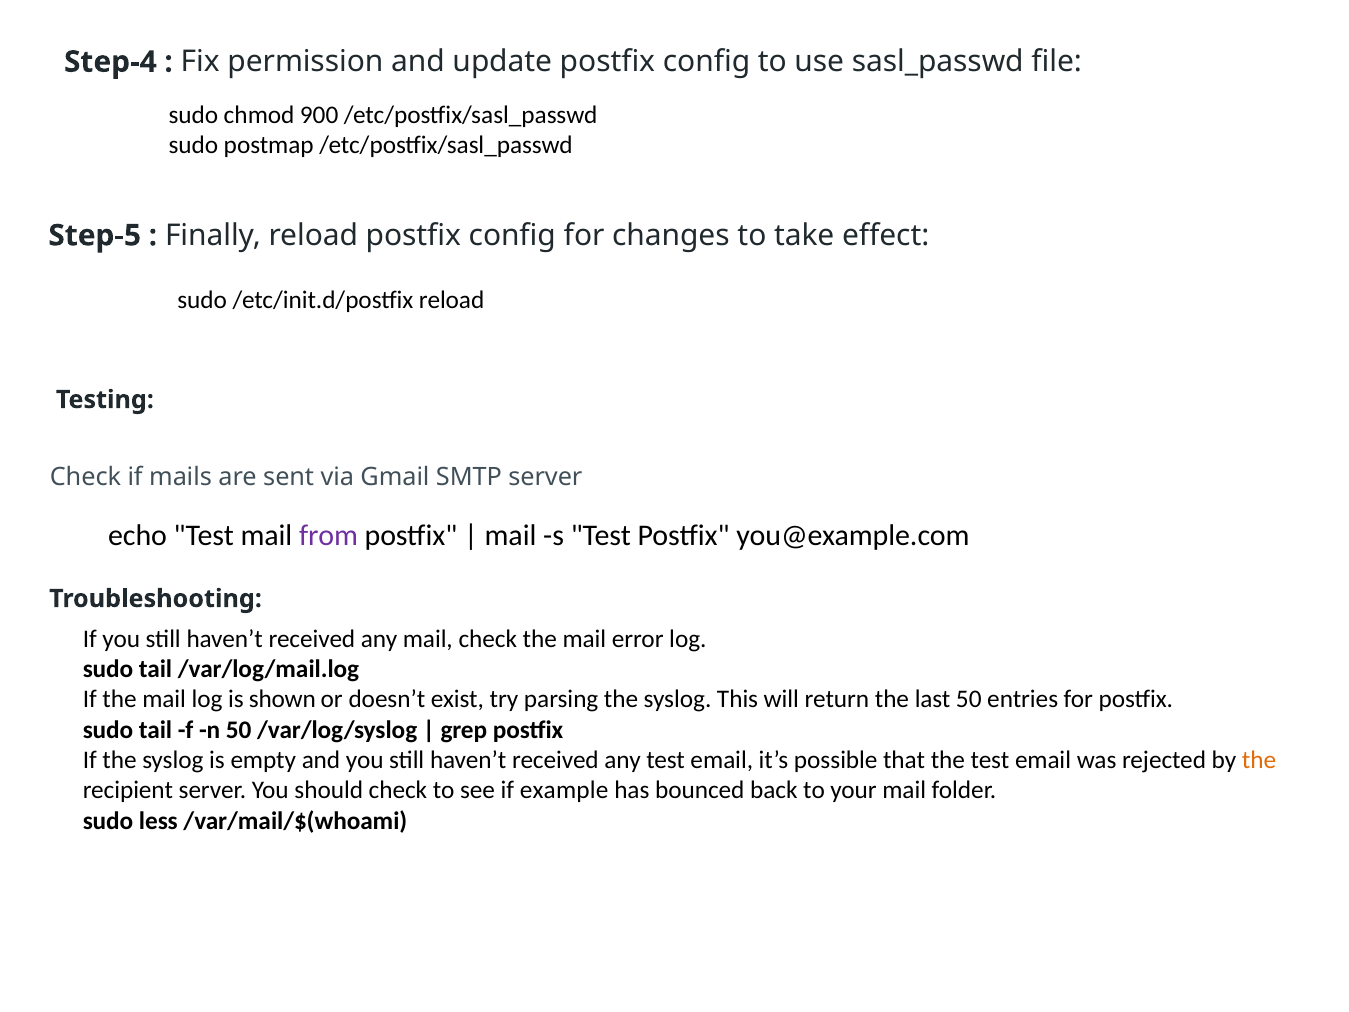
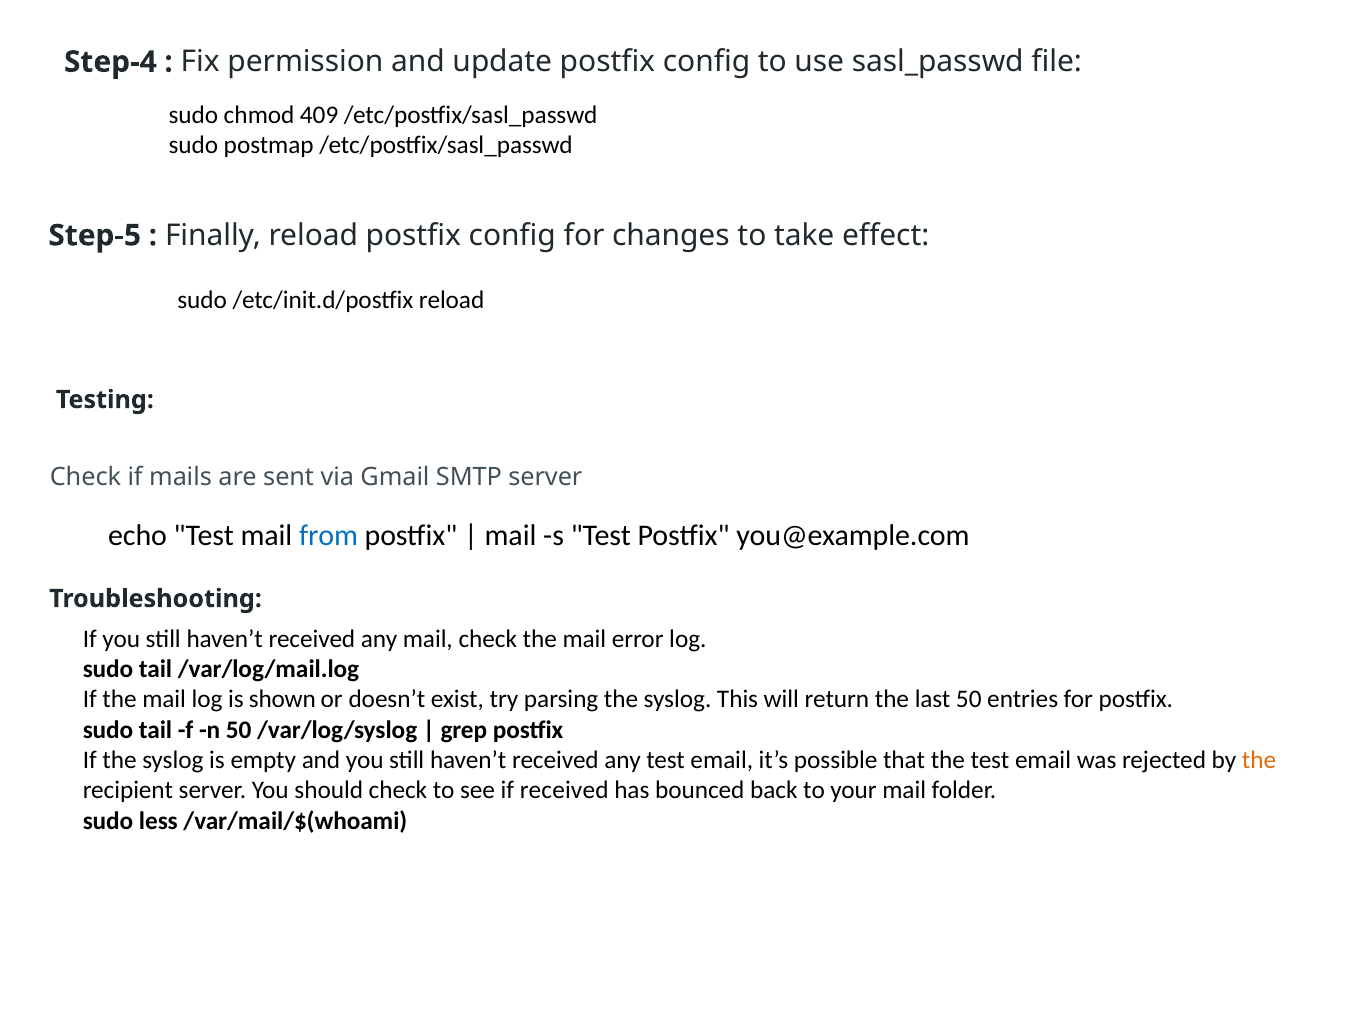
900: 900 -> 409
from colour: purple -> blue
if example: example -> received
